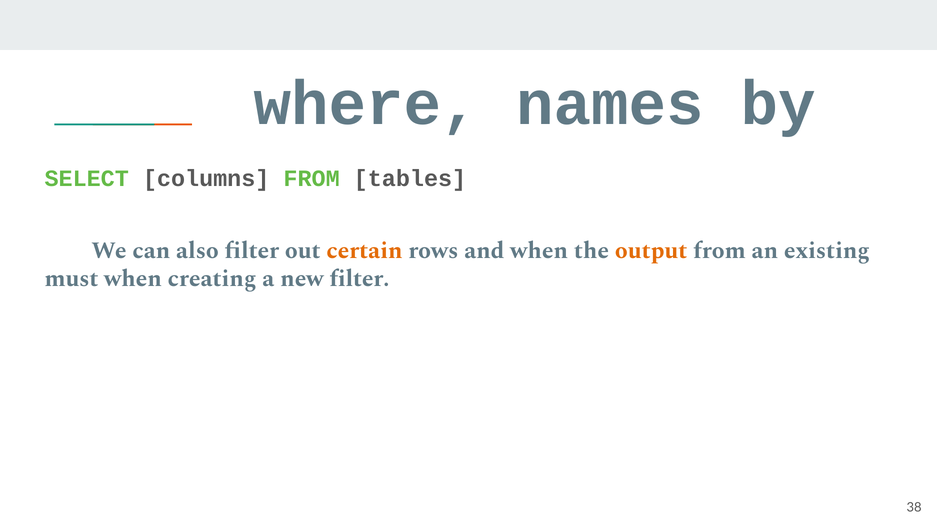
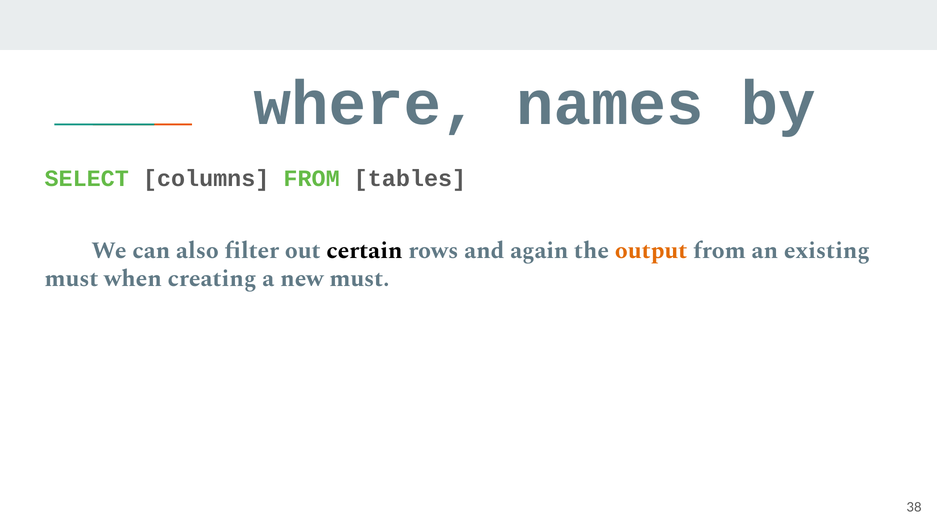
certain colour: orange -> black
and when: when -> again
new filter: filter -> must
